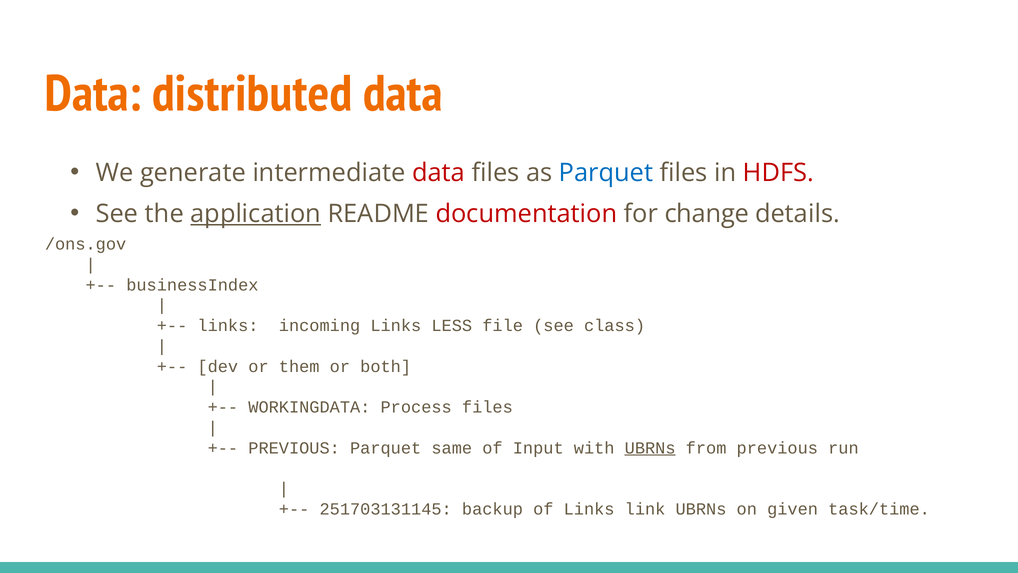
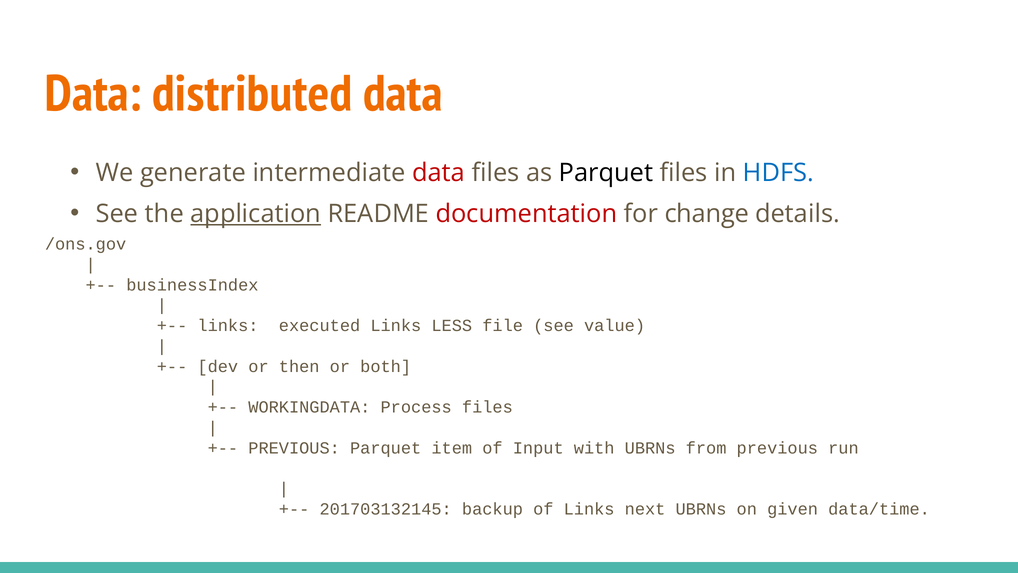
Parquet at (606, 173) colour: blue -> black
HDFS colour: red -> blue
incoming: incoming -> executed
class: class -> value
them: them -> then
same: same -> item
UBRNs at (650, 448) underline: present -> none
251703131145: 251703131145 -> 201703132145
link: link -> next
task/time: task/time -> data/time
